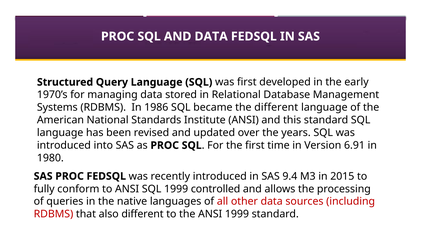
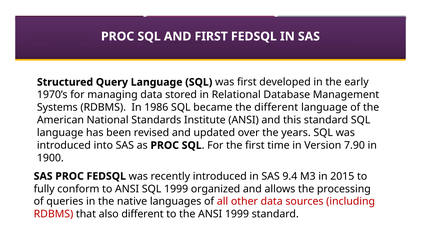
AND DATA: DATA -> FIRST
6.91: 6.91 -> 7.90
1980: 1980 -> 1900
controlled: controlled -> organized
